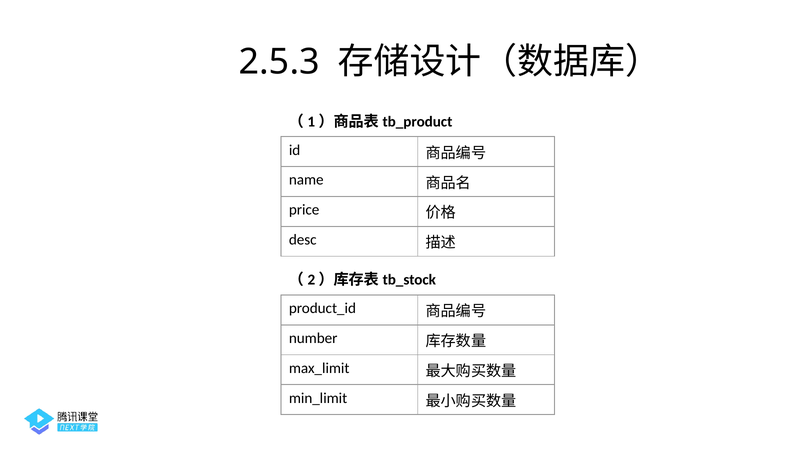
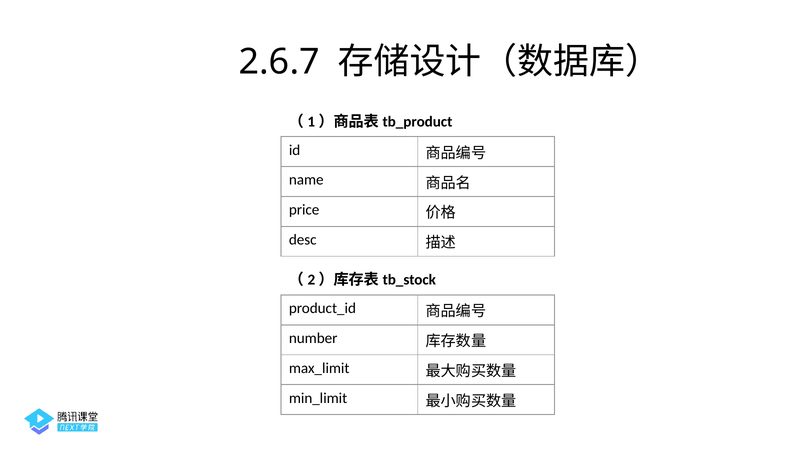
2.5.3: 2.5.3 -> 2.6.7
